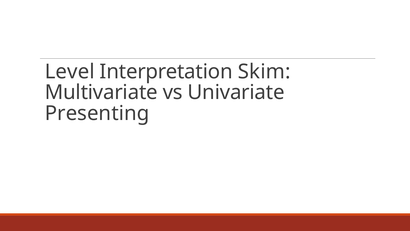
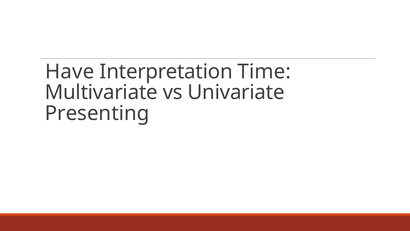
Level: Level -> Have
Skim: Skim -> Time
